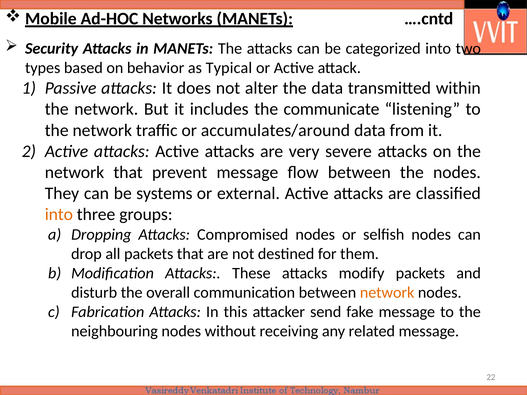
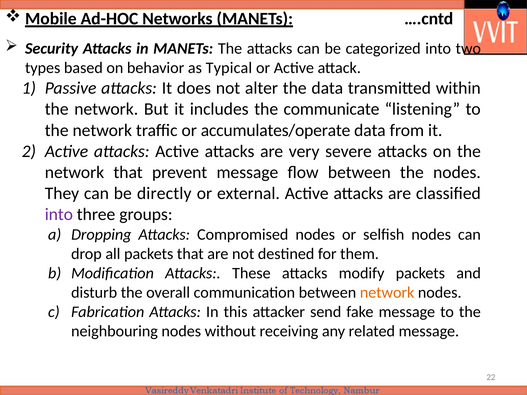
accumulates/around: accumulates/around -> accumulates/operate
systems: systems -> directly
into at (59, 215) colour: orange -> purple
